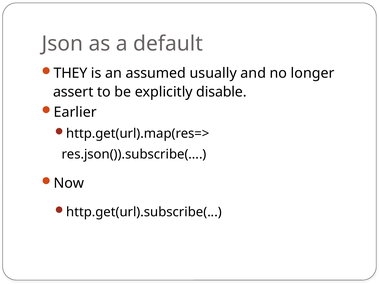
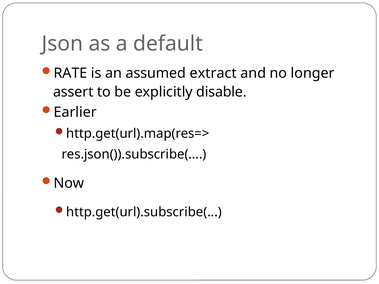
THEY: THEY -> RATE
usually: usually -> extract
